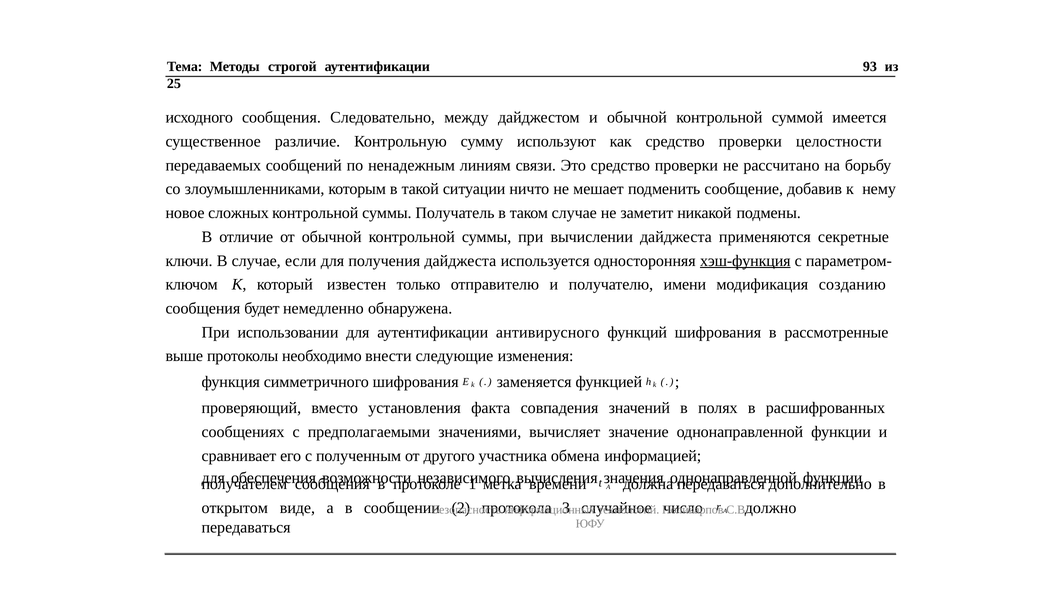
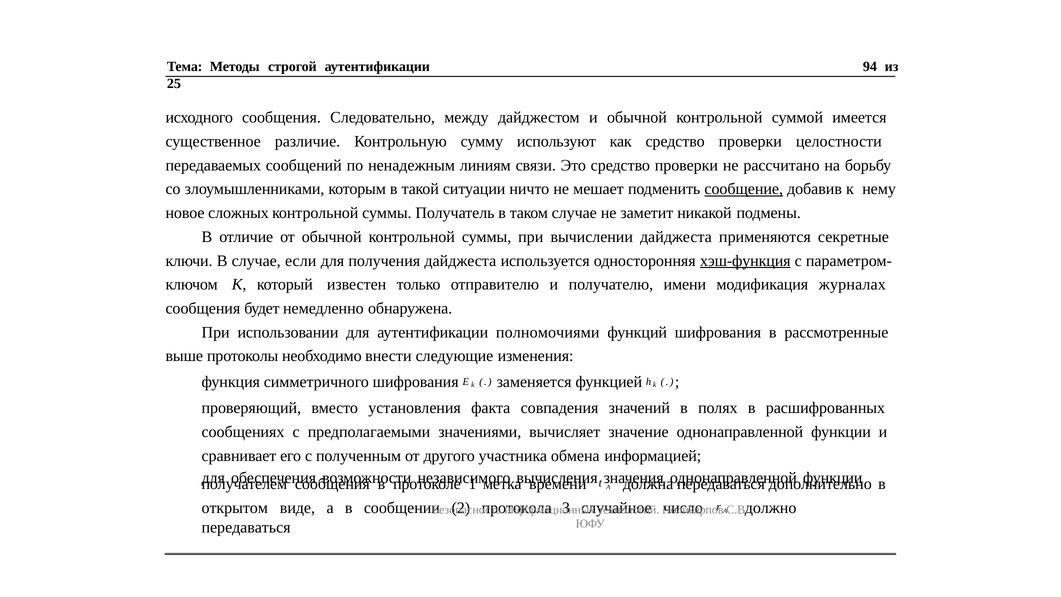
93: 93 -> 94
сообщение underline: none -> present
созданию: созданию -> журналах
антивирусного: антивирусного -> полномочиями
